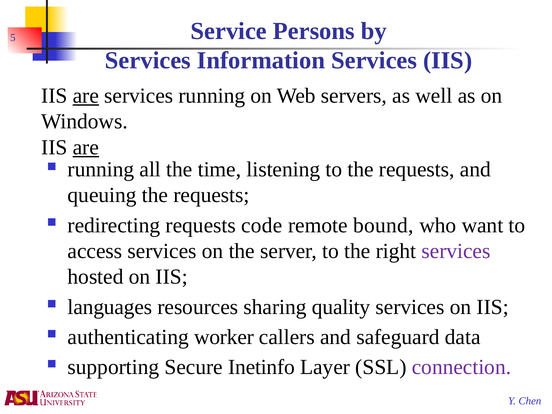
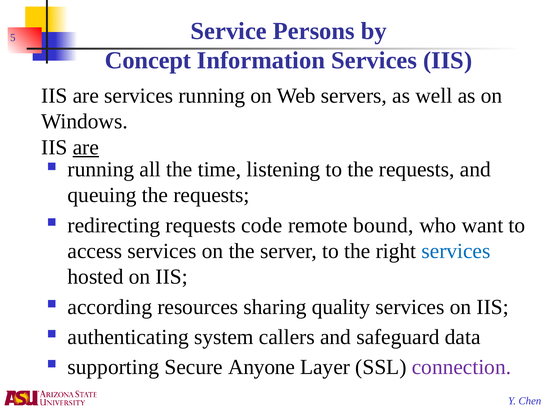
Services at (148, 60): Services -> Concept
are at (86, 96) underline: present -> none
services at (456, 251) colour: purple -> blue
languages: languages -> according
worker: worker -> system
Inetinfo: Inetinfo -> Anyone
